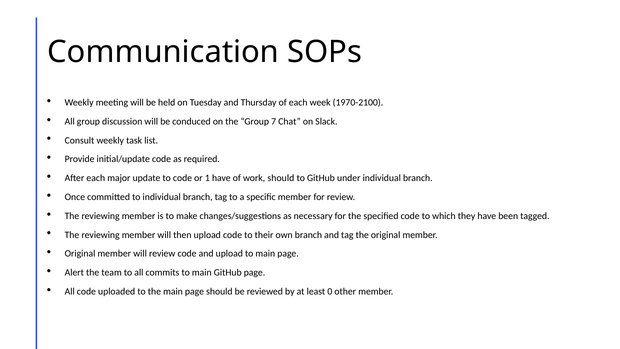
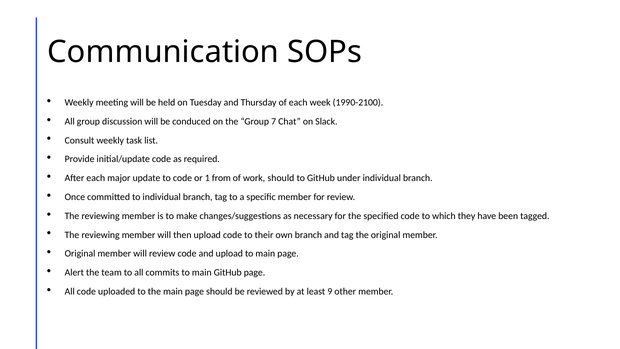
1970-2100: 1970-2100 -> 1990-2100
1 have: have -> from
0: 0 -> 9
